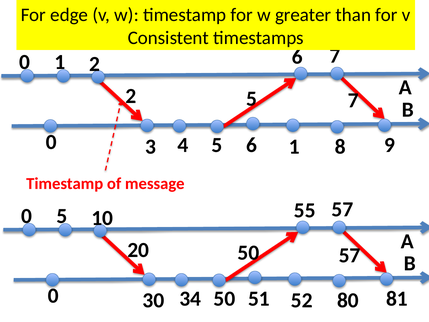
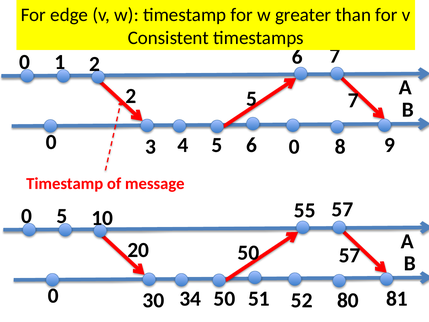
6 1: 1 -> 0
